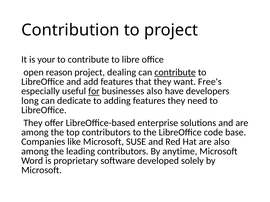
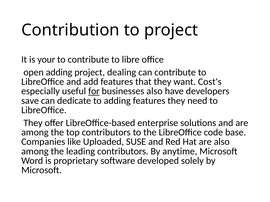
open reason: reason -> adding
contribute at (175, 72) underline: present -> none
Free's: Free's -> Cost's
long: long -> save
like Microsoft: Microsoft -> Uploaded
